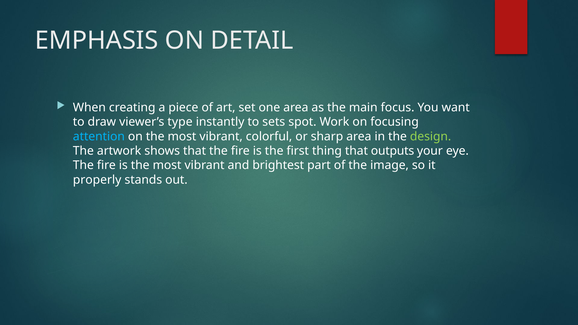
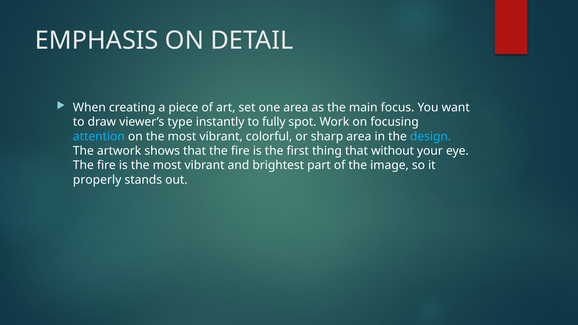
sets: sets -> fully
design colour: light green -> light blue
outputs: outputs -> without
